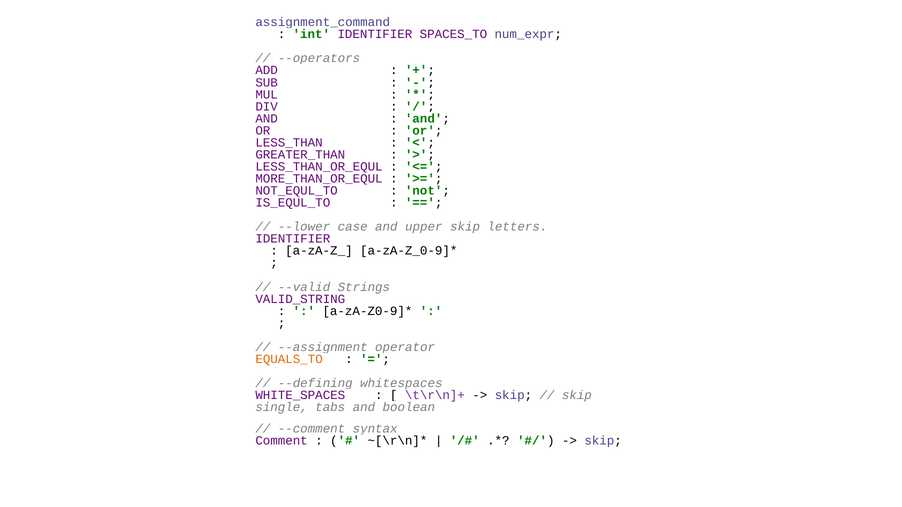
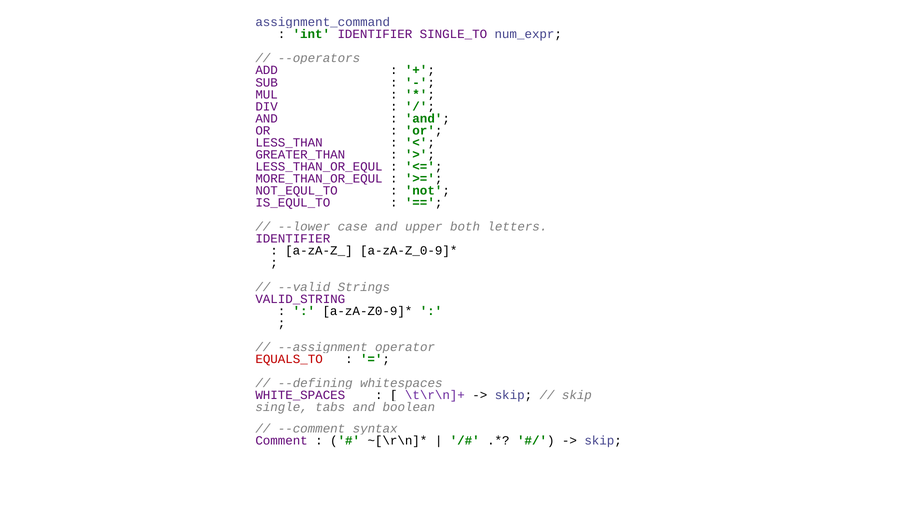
SPACES_TO: SPACES_TO -> SINGLE_TO
upper skip: skip -> both
EQUALS_TO colour: orange -> red
